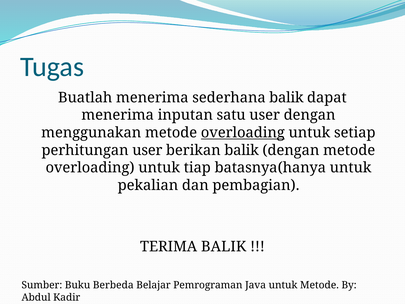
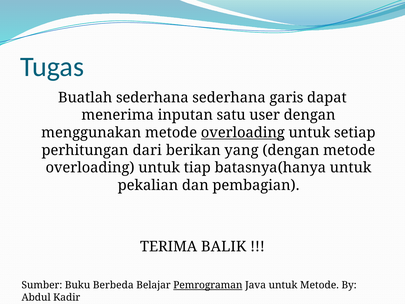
Buatlah menerima: menerima -> sederhana
sederhana balik: balik -> garis
perhitungan user: user -> dari
berikan balik: balik -> yang
Pemrograman underline: none -> present
